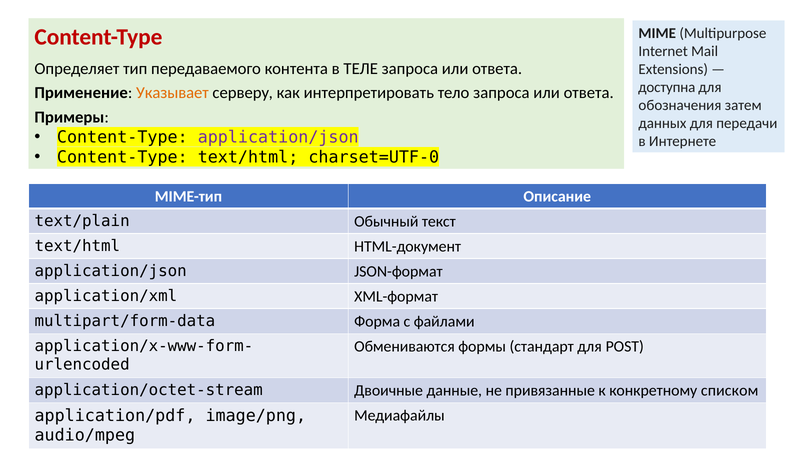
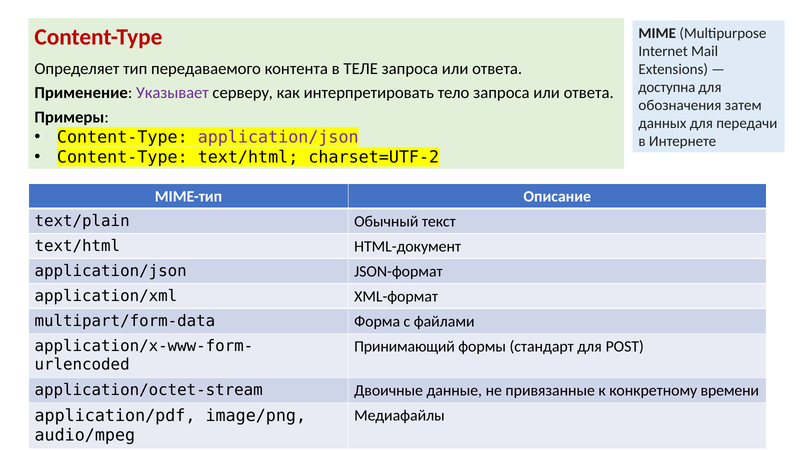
Указывает colour: orange -> purple
charset=UTF-0: charset=UTF-0 -> charset=UTF-2
Обмениваются: Обмениваются -> Принимающий
списком: списком -> времени
